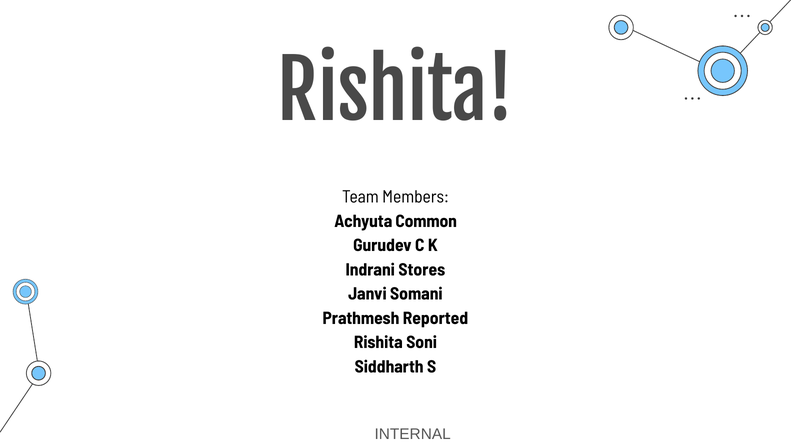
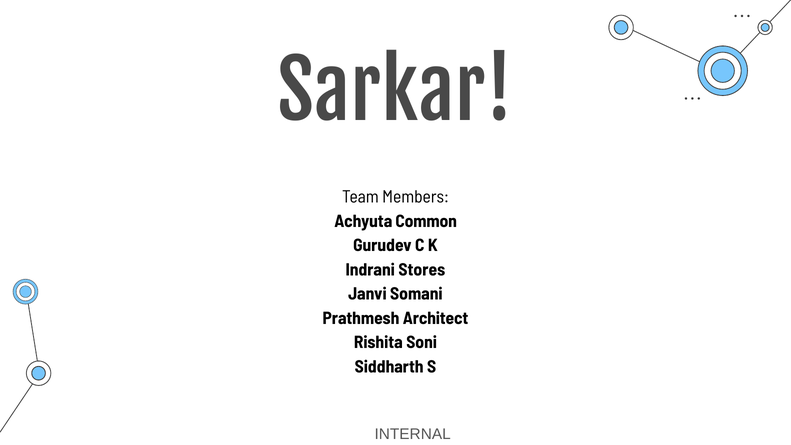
Rishita at (396, 94): Rishita -> Sarkar
Reported: Reported -> Architect
